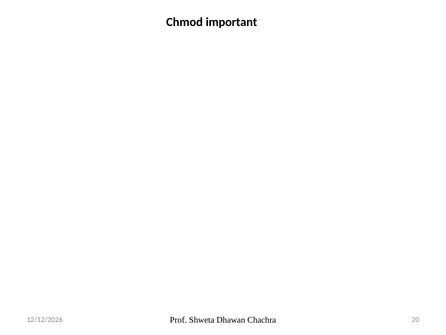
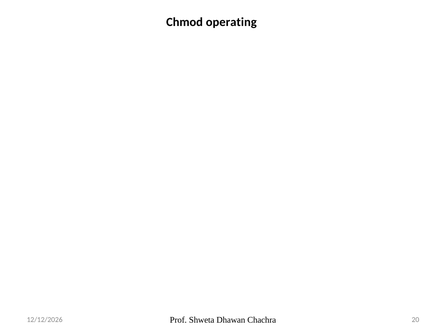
important: important -> operating
